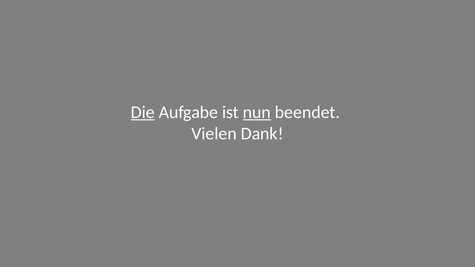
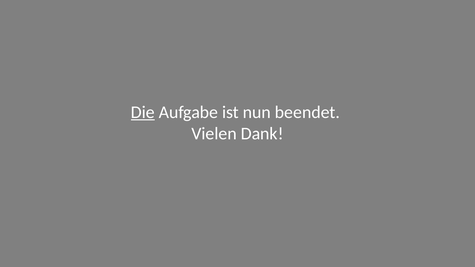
nun underline: present -> none
